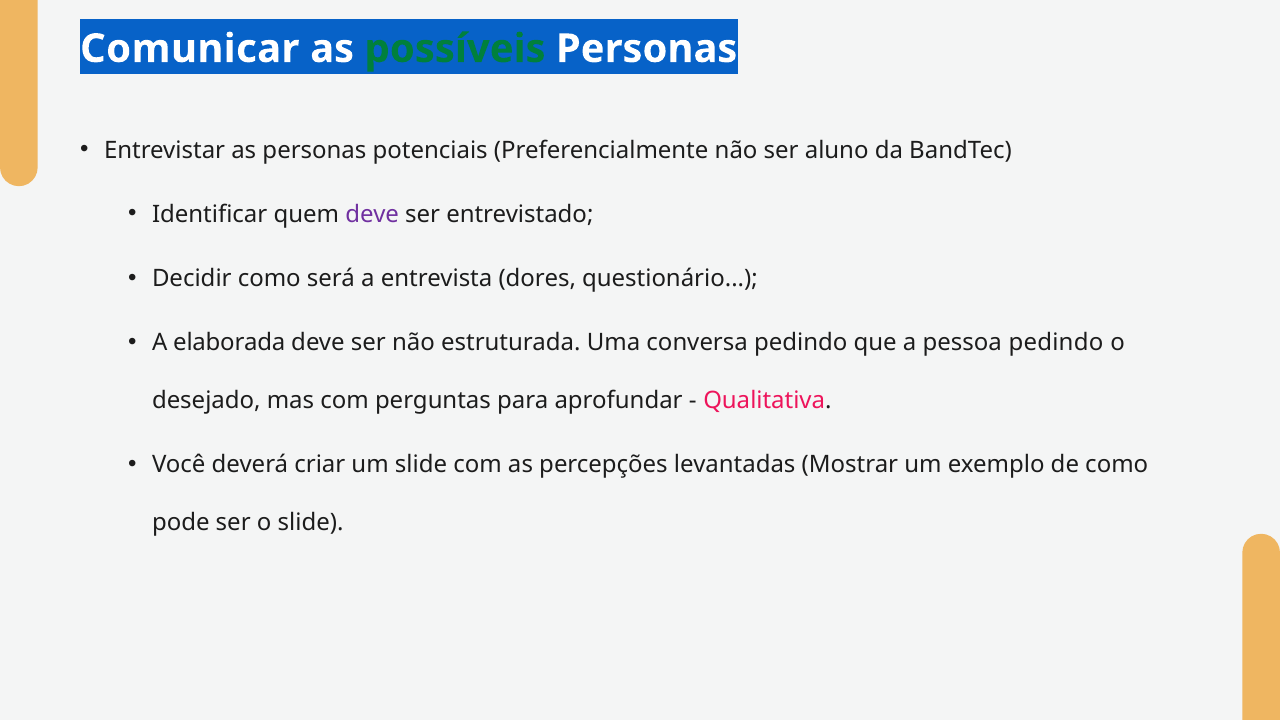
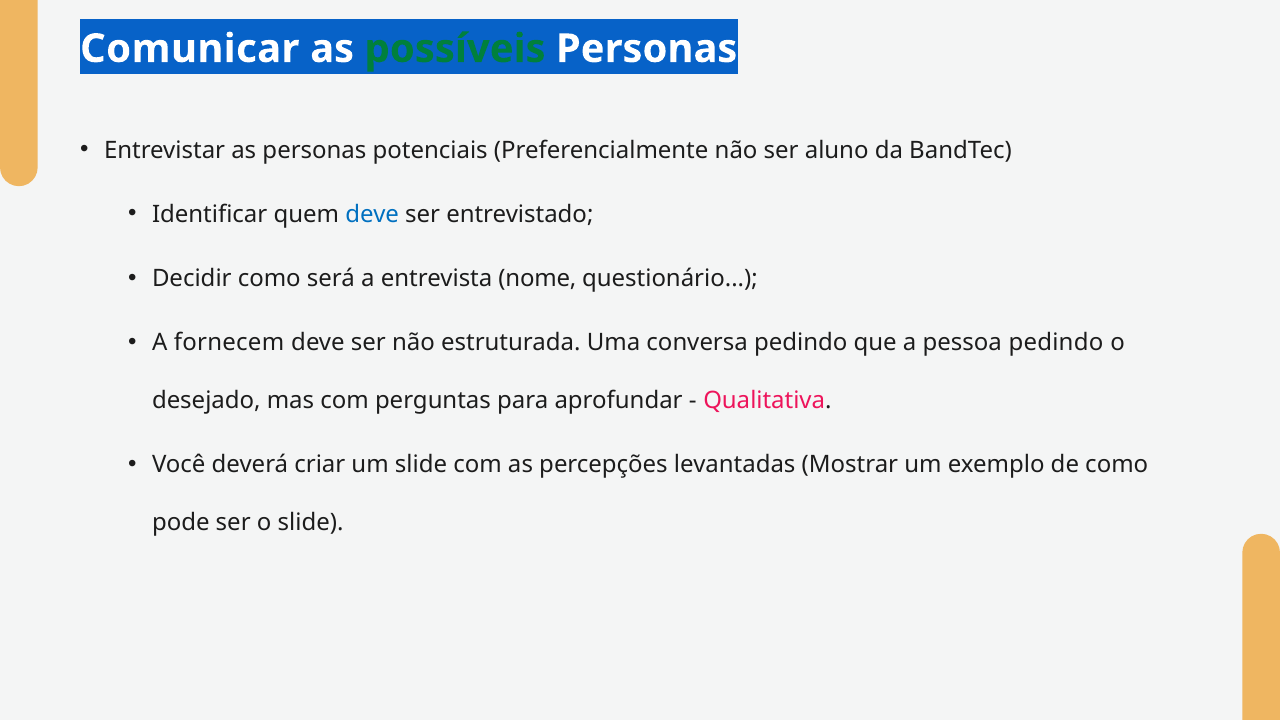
deve at (372, 214) colour: purple -> blue
dores: dores -> nome
elaborada: elaborada -> fornecem
